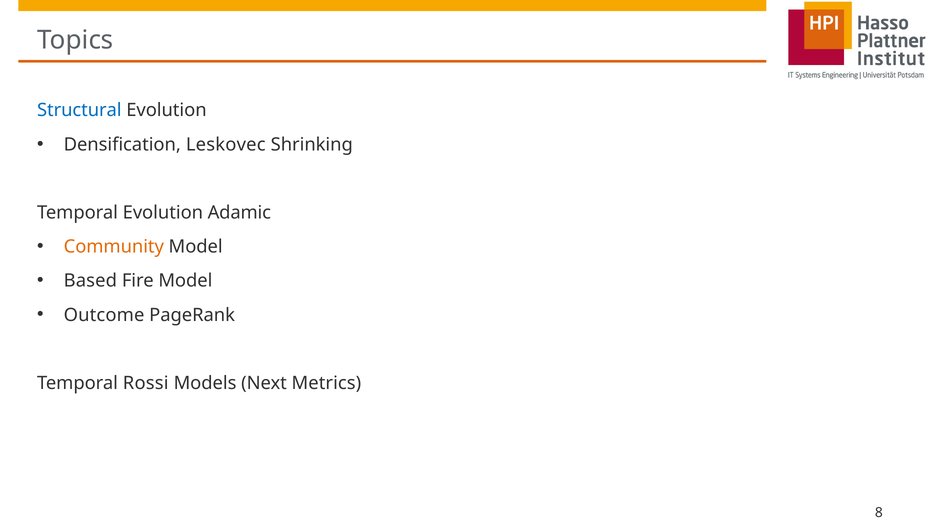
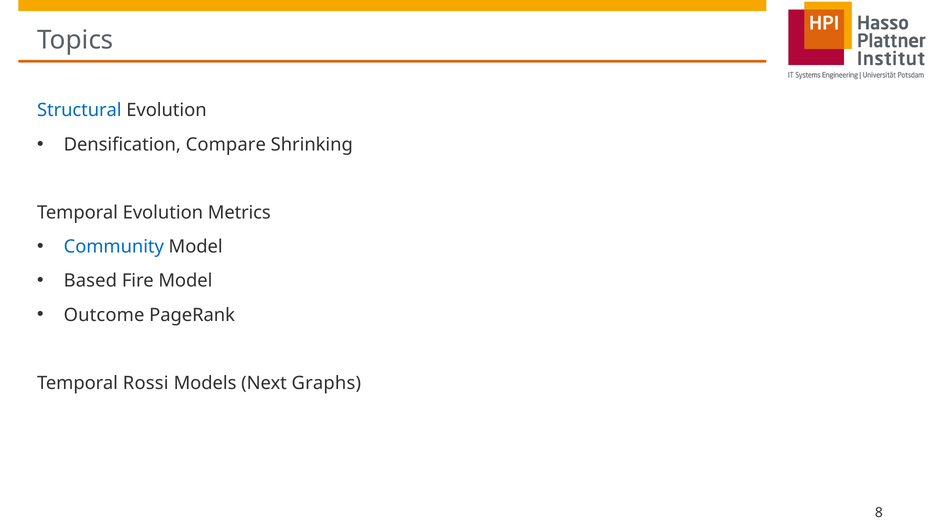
Leskovec: Leskovec -> Compare
Adamic: Adamic -> Metrics
Community colour: orange -> blue
Metrics: Metrics -> Graphs
